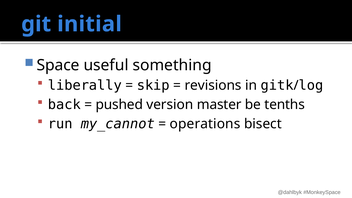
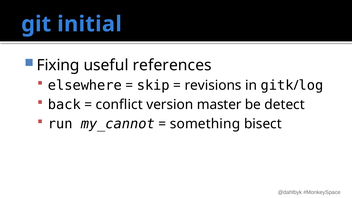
Space: Space -> Fixing
something: something -> references
liberally: liberally -> elsewhere
pushed: pushed -> conflict
tenths: tenths -> detect
operations: operations -> something
